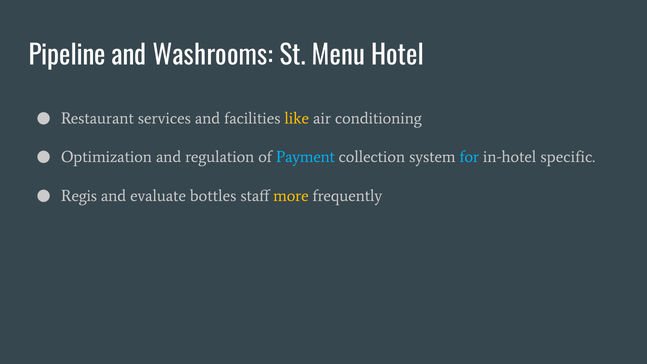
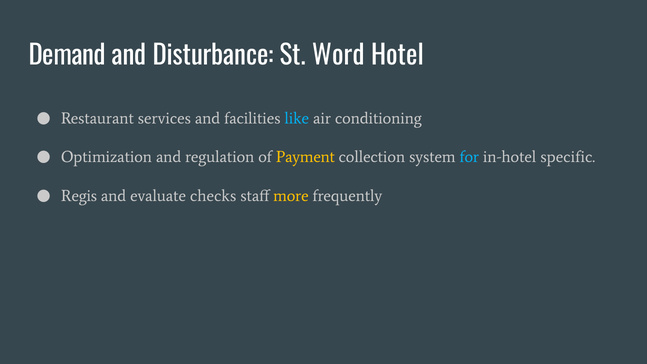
Pipeline: Pipeline -> Demand
Washrooms: Washrooms -> Disturbance
Menu: Menu -> Word
like colour: yellow -> light blue
Payment colour: light blue -> yellow
bottles: bottles -> checks
